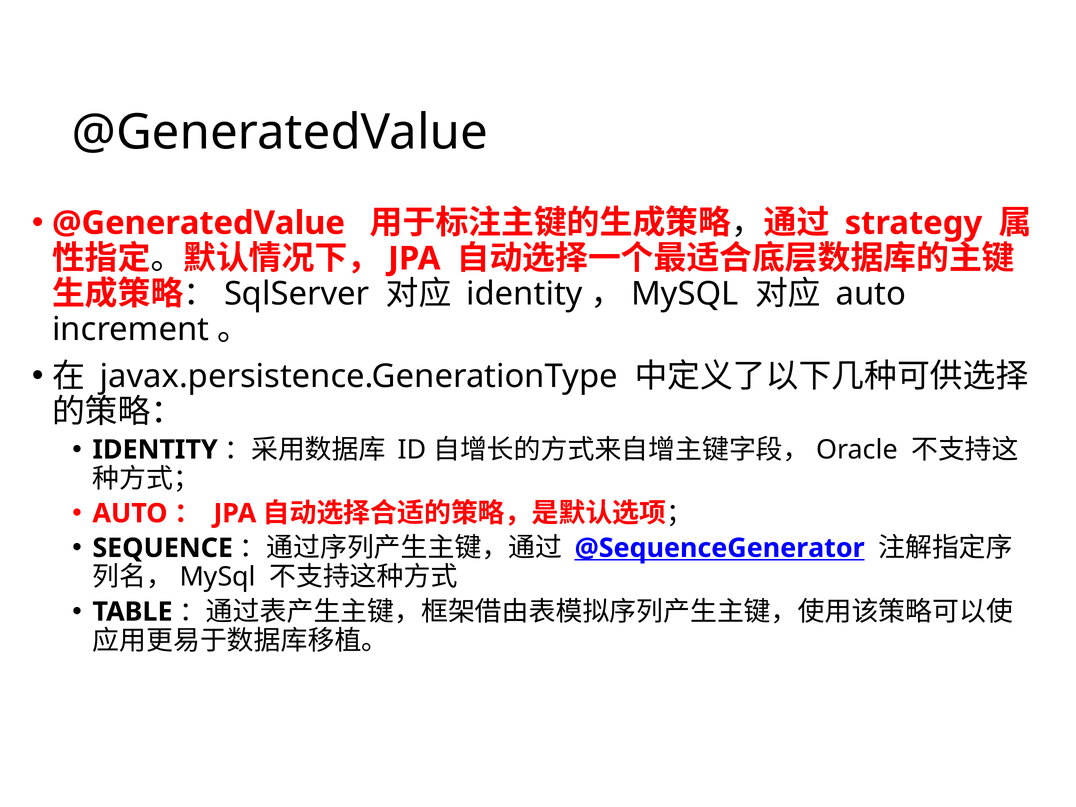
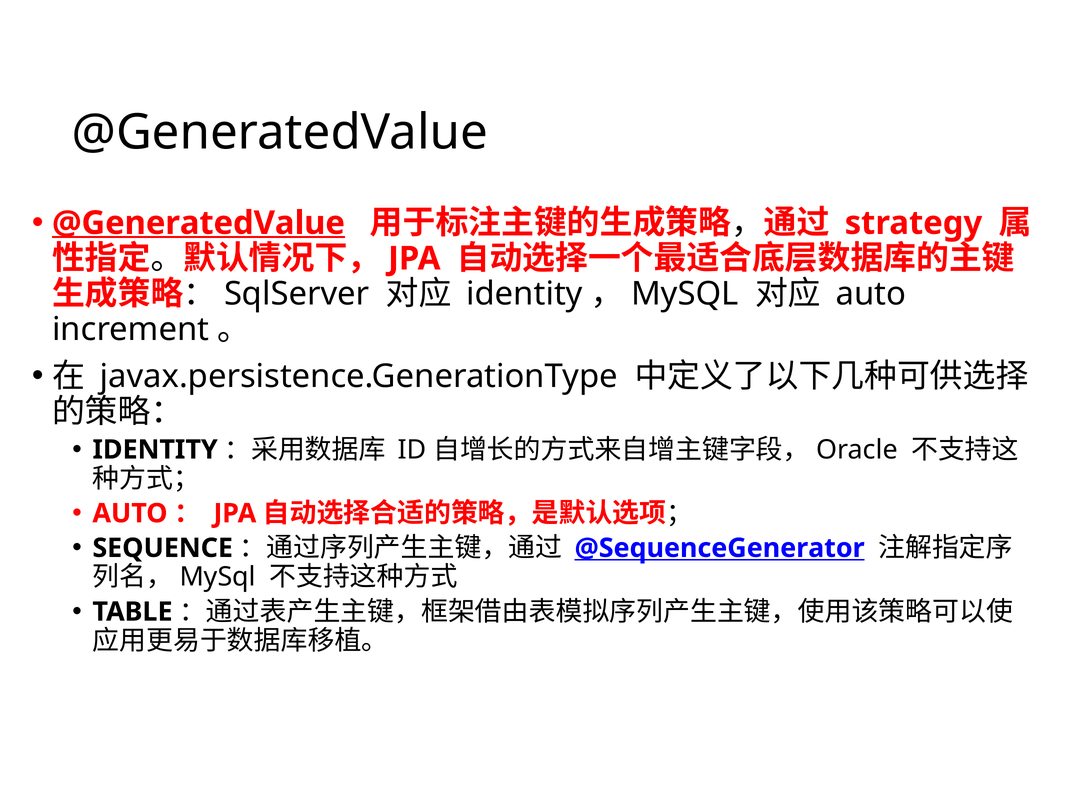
@GeneratedValue at (198, 223) underline: none -> present
